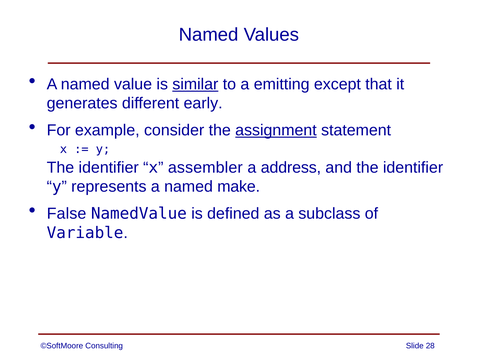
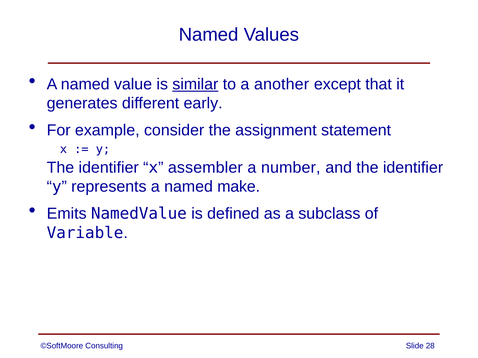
emitting: emitting -> another
assignment underline: present -> none
address: address -> number
False: False -> Emits
